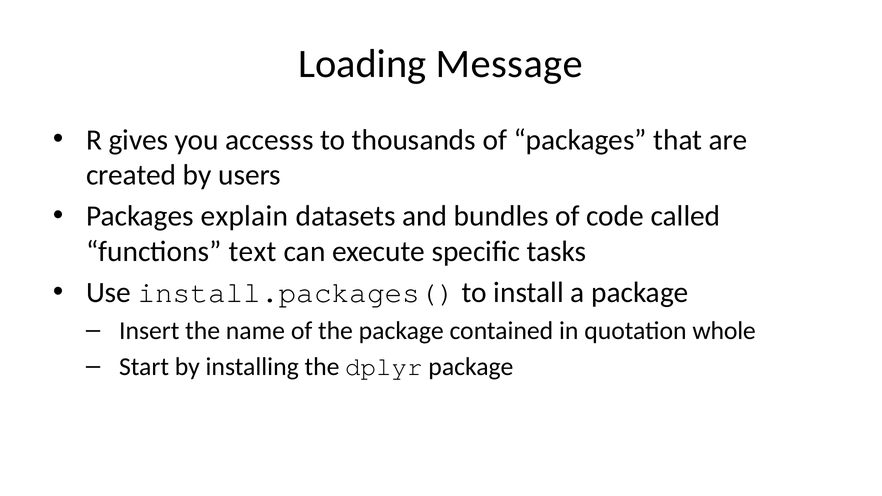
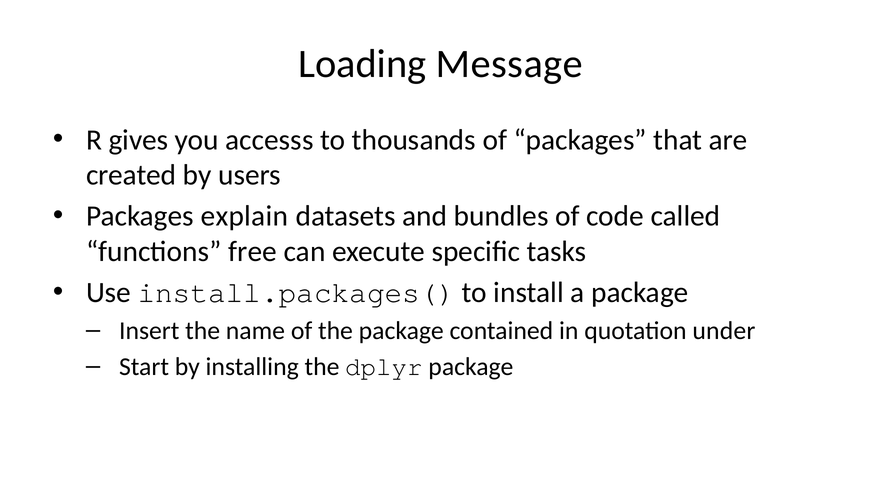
text: text -> free
whole: whole -> under
